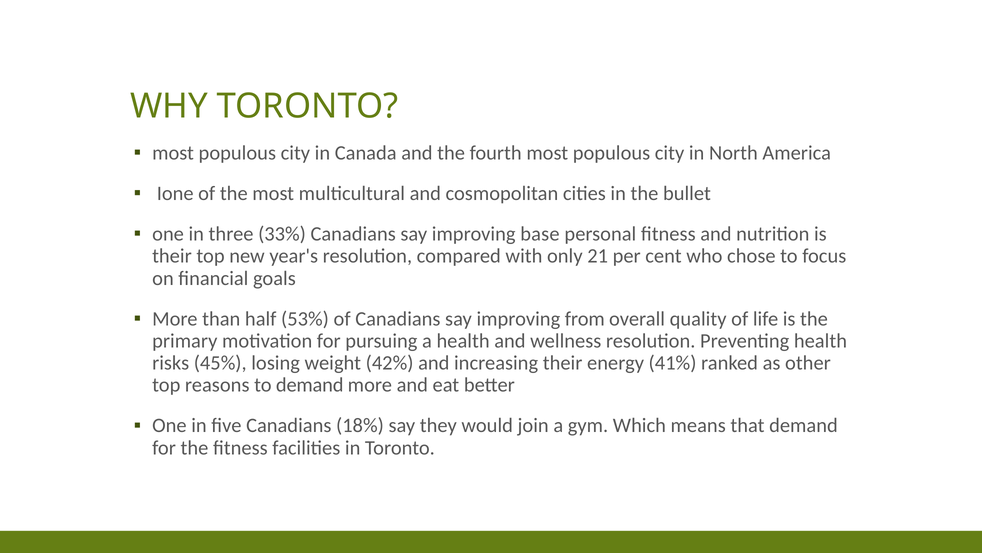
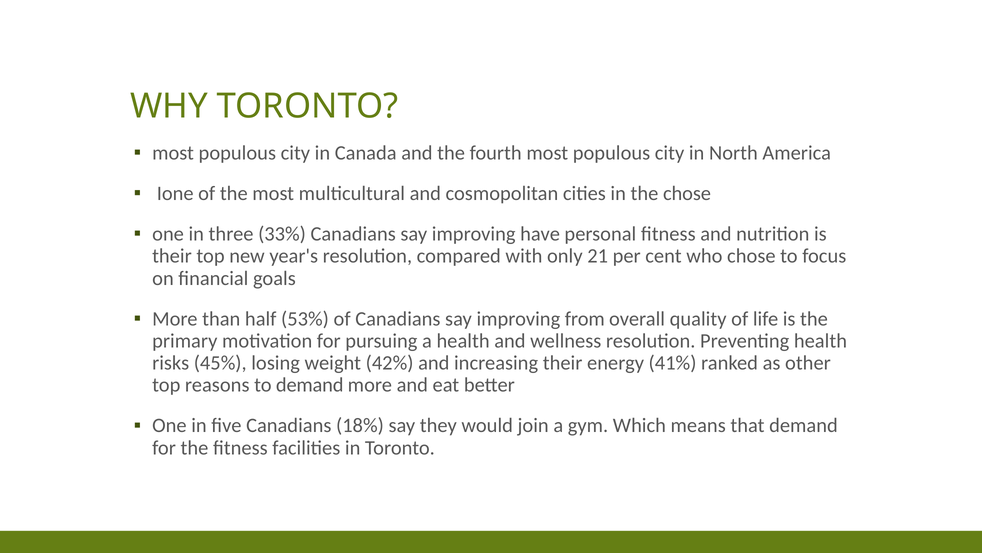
the bullet: bullet -> chose
base: base -> have
